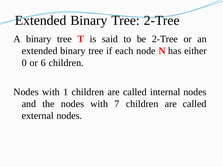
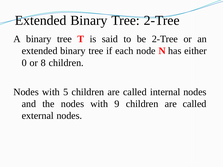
or 6: 6 -> 8
1: 1 -> 5
7: 7 -> 9
